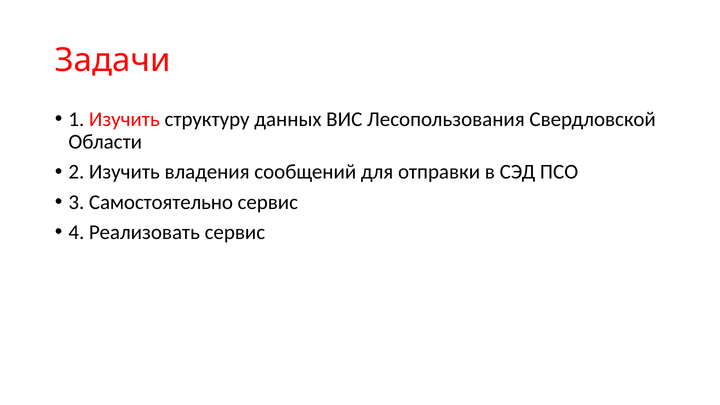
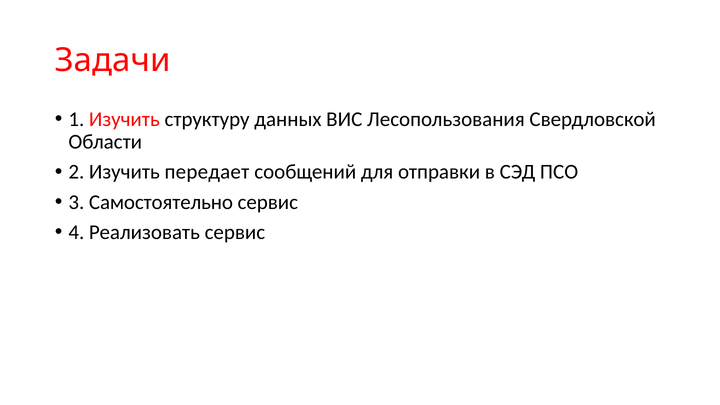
владения: владения -> передает
